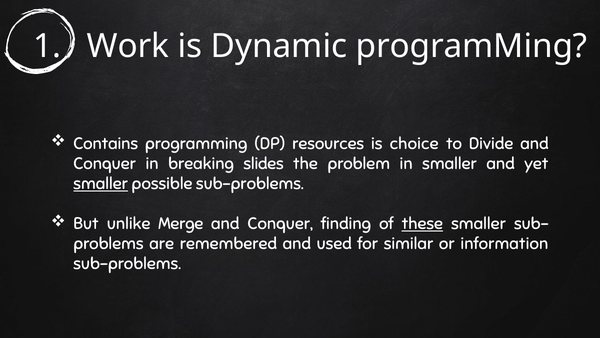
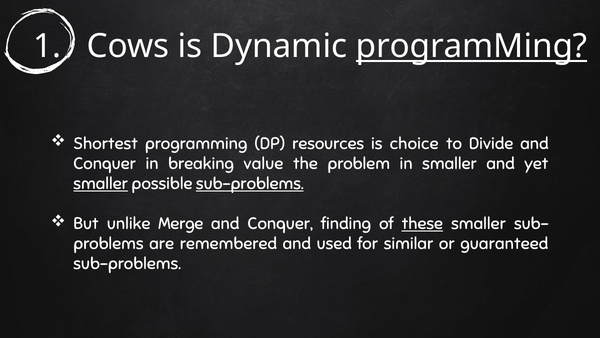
Work: Work -> Cows
programMing at (472, 46) underline: none -> present
Contains: Contains -> Shortest
slides: slides -> value
sub-problems at (250, 183) underline: none -> present
information: information -> guaranteed
